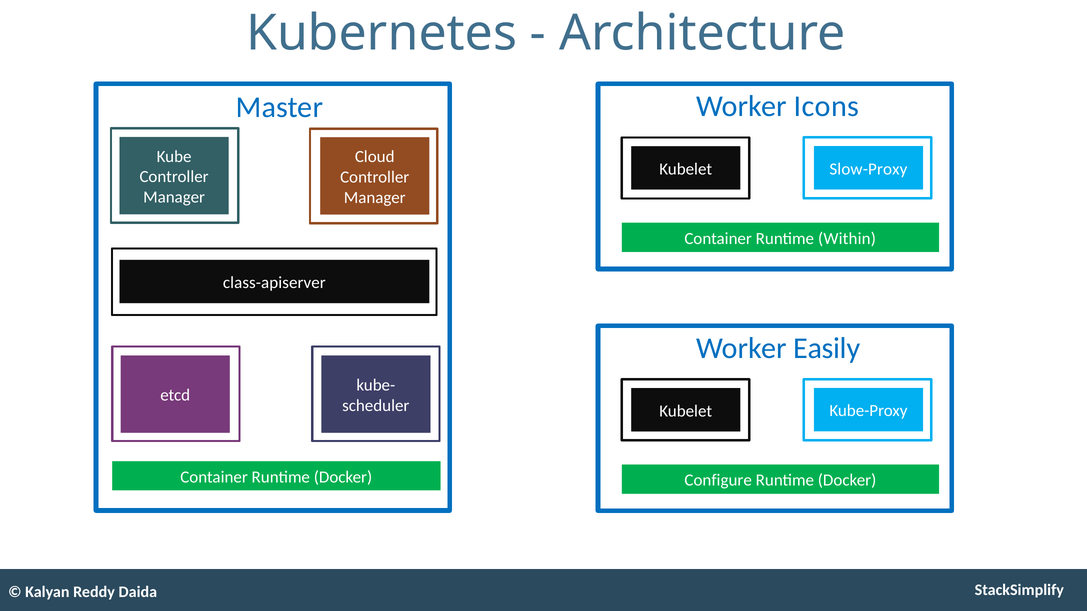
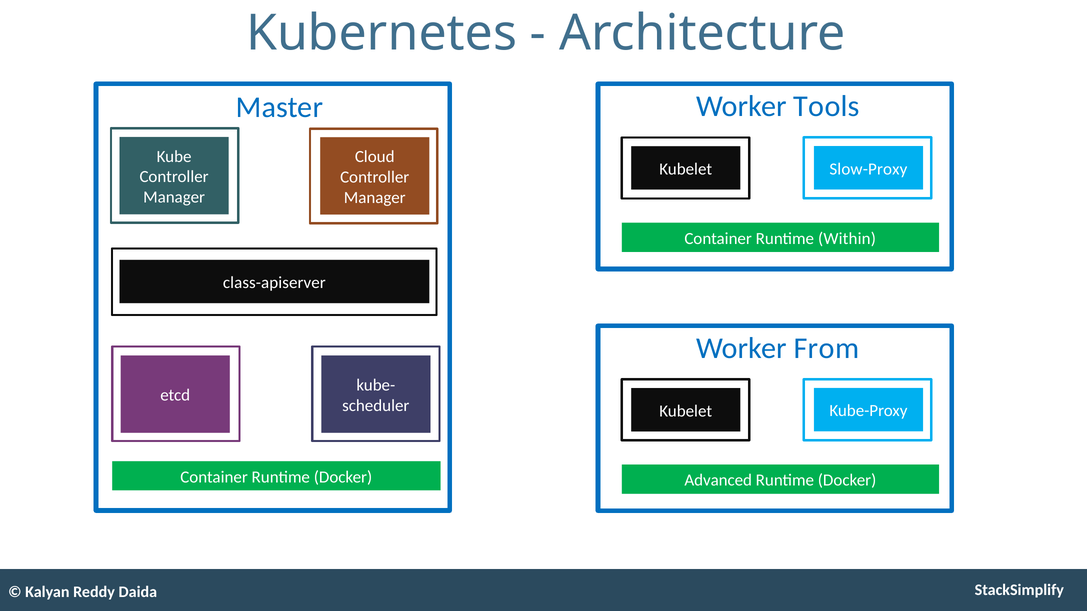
Icons: Icons -> Tools
Easily: Easily -> From
Configure: Configure -> Advanced
